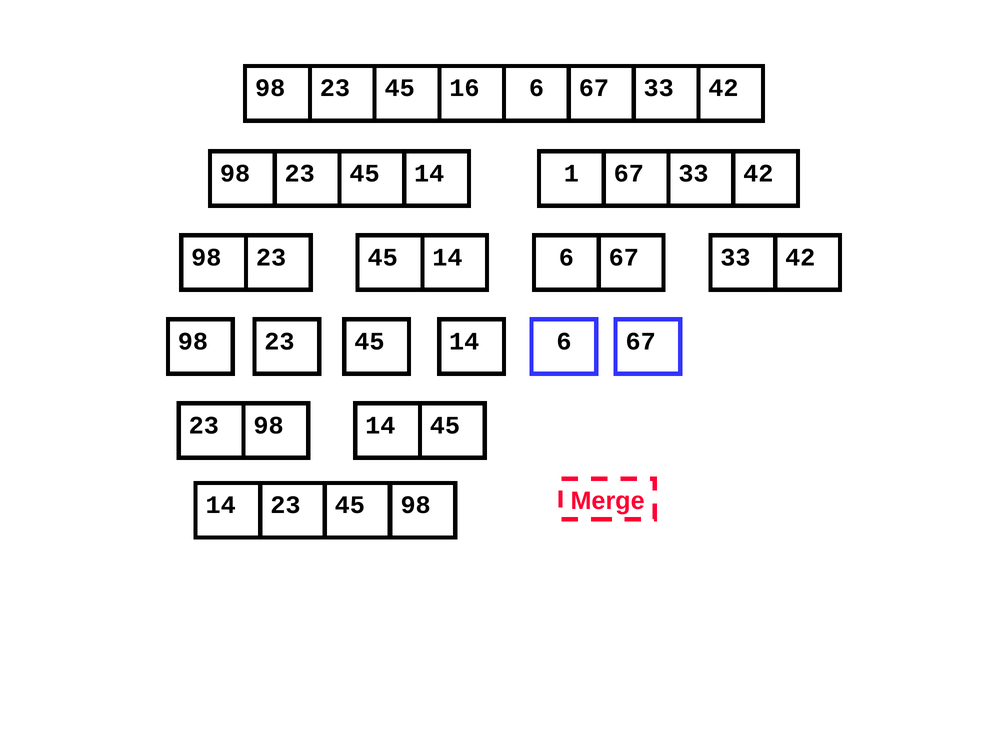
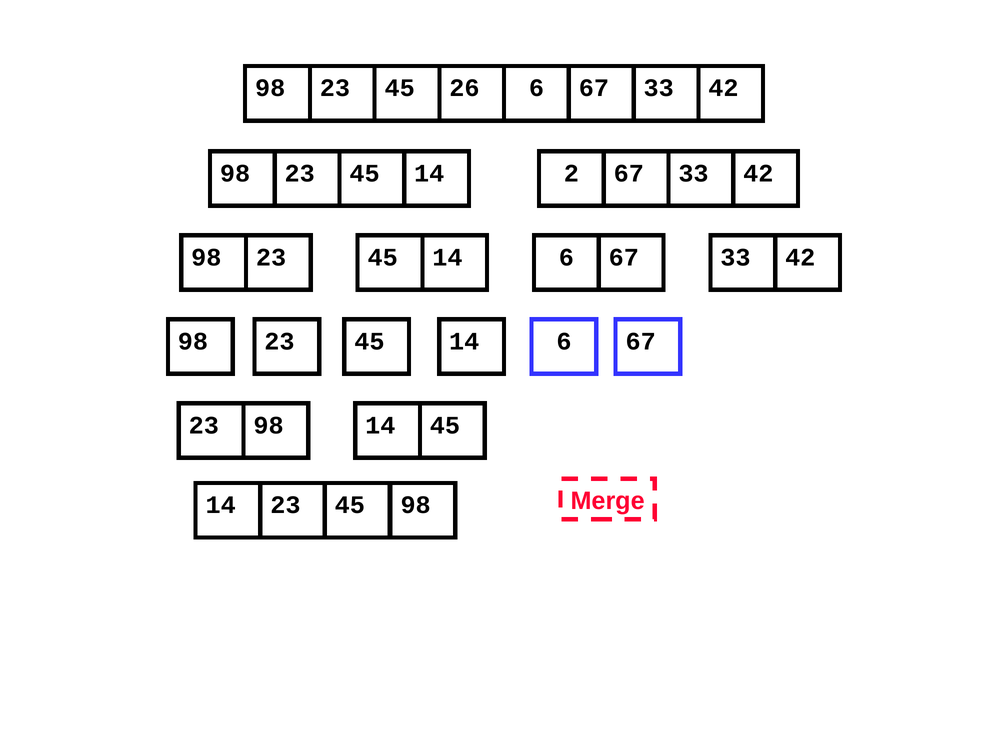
16: 16 -> 26
1: 1 -> 2
